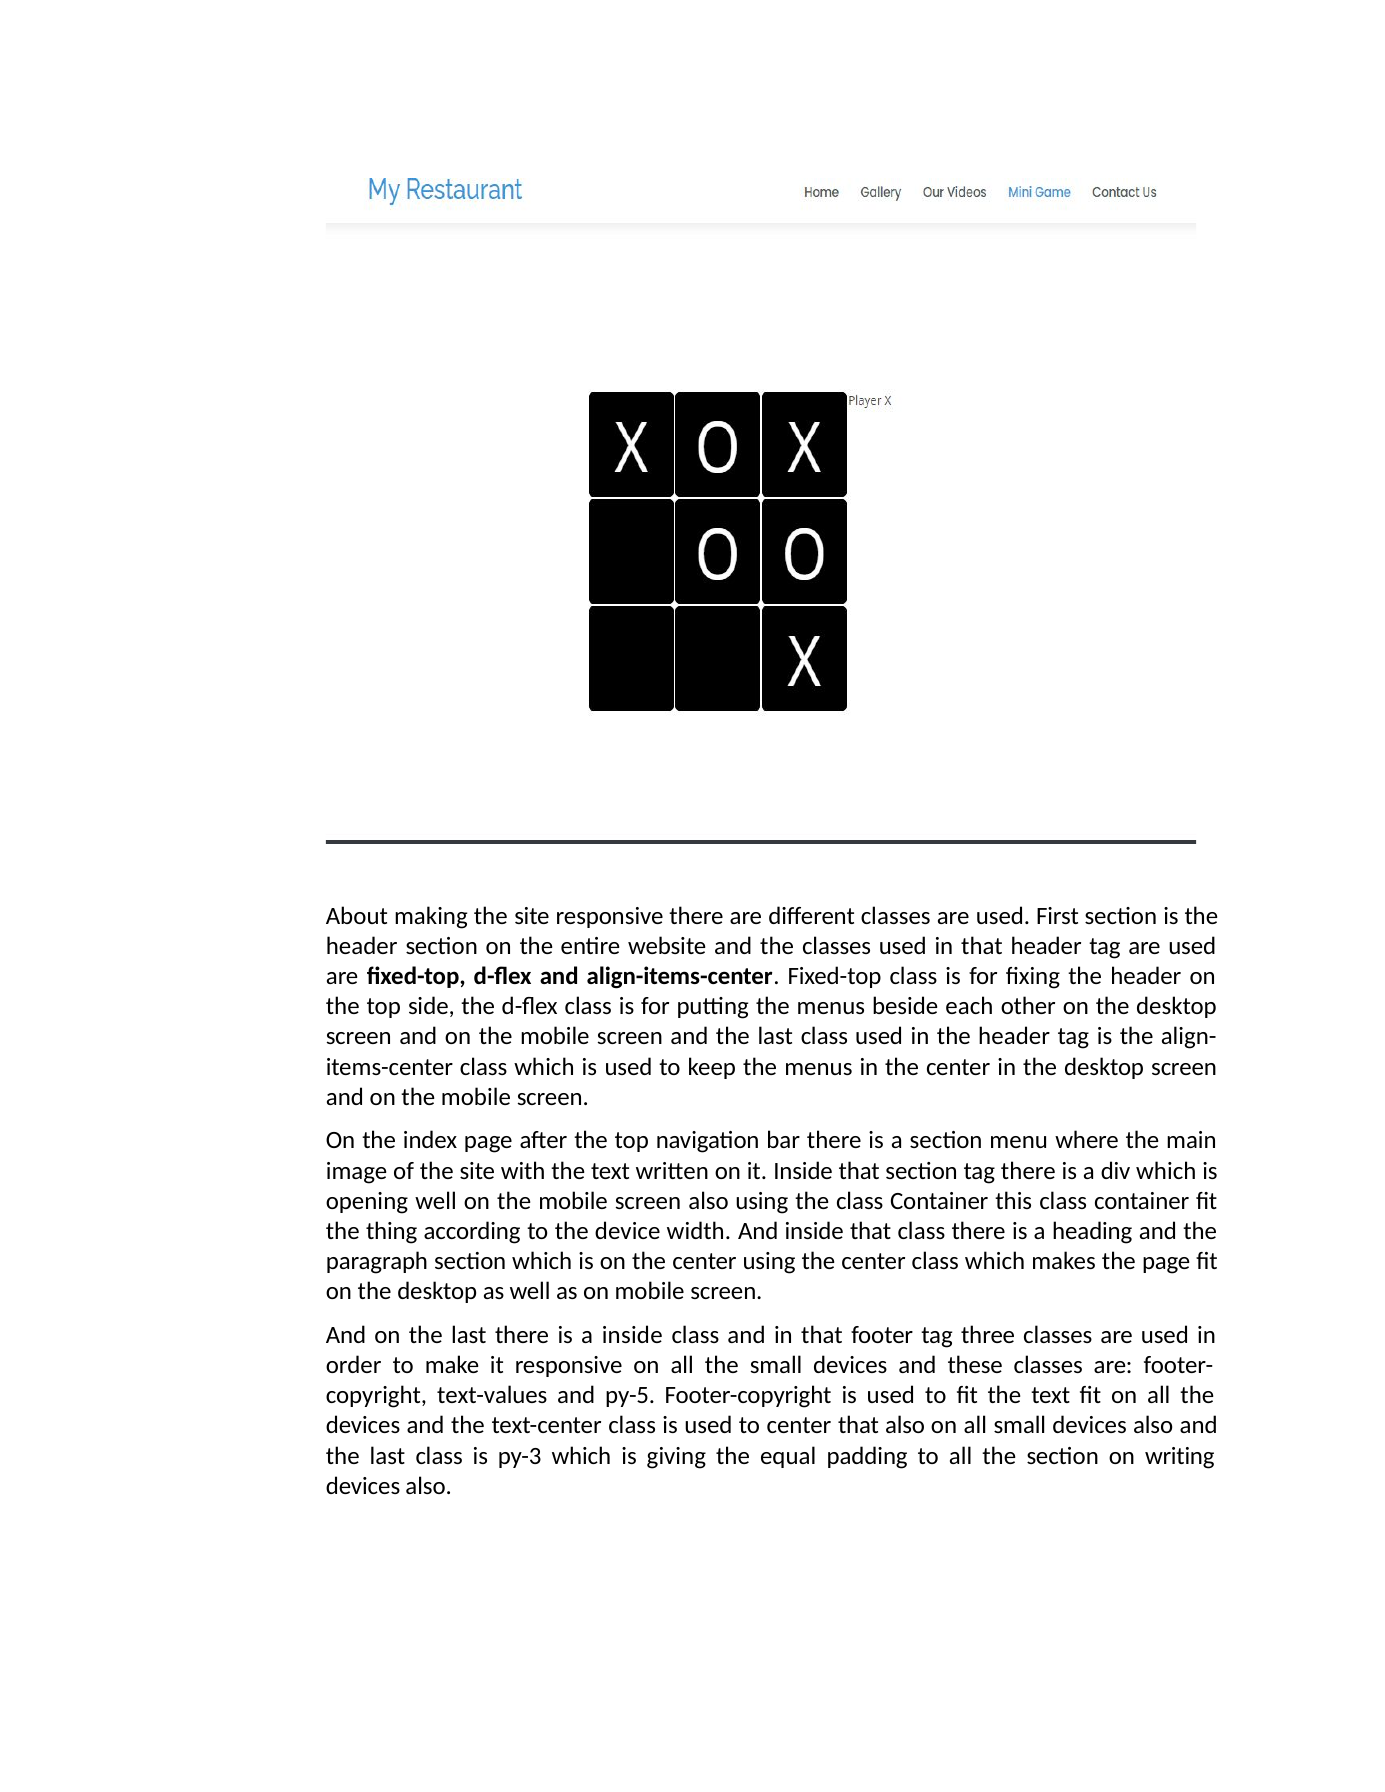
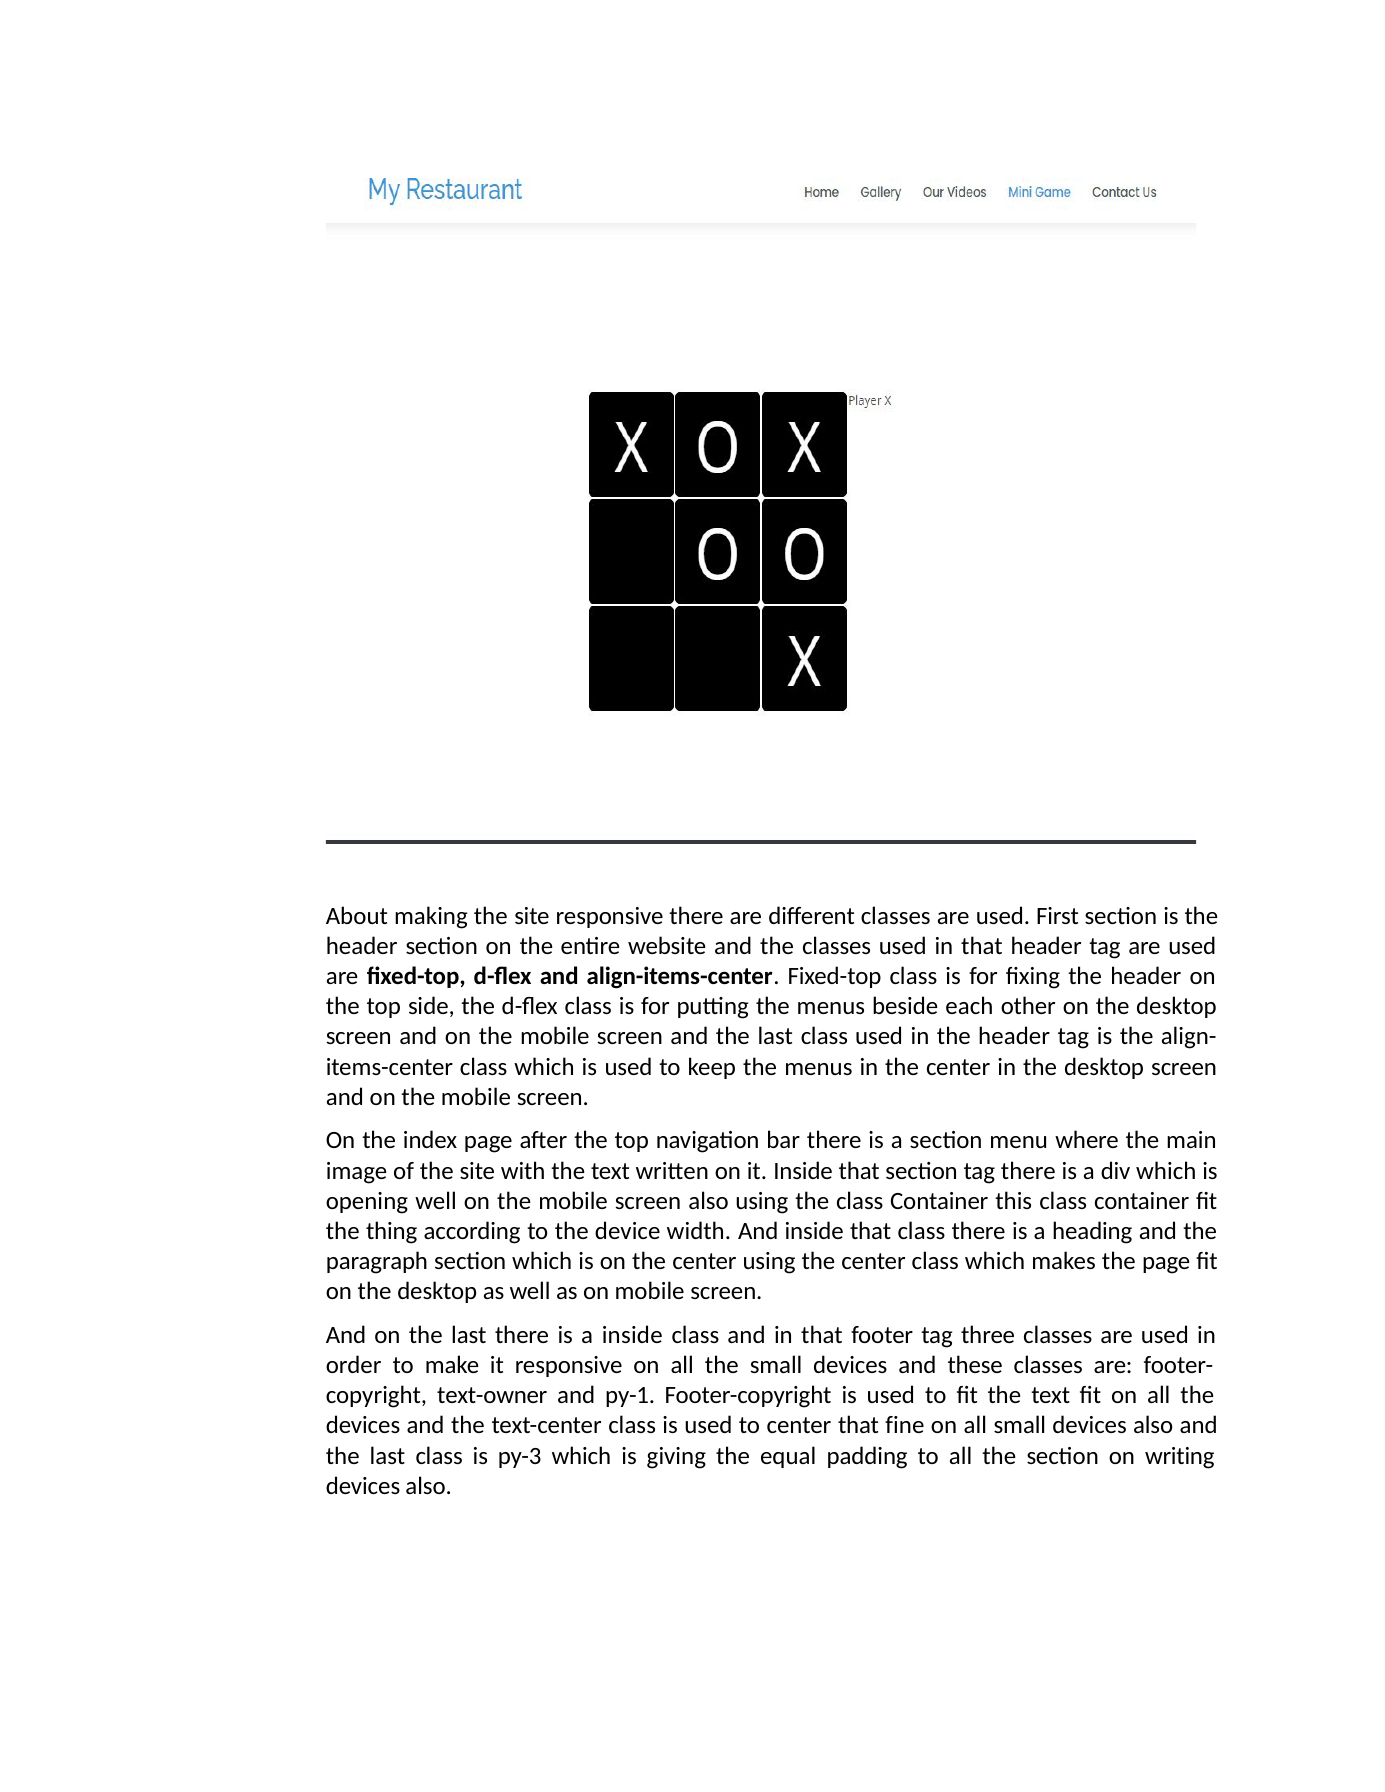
text-values: text-values -> text-owner
py-5: py-5 -> py-1
that also: also -> fine
